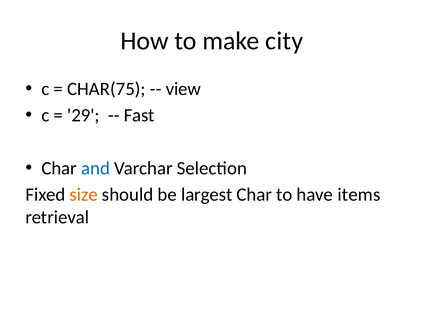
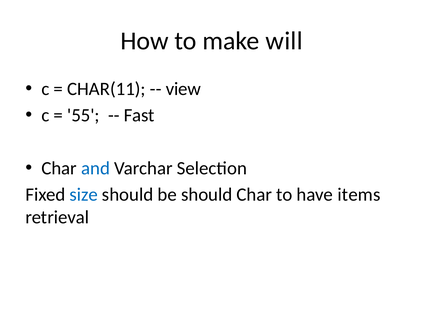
city: city -> will
CHAR(75: CHAR(75 -> CHAR(11
29: 29 -> 55
size colour: orange -> blue
be largest: largest -> should
